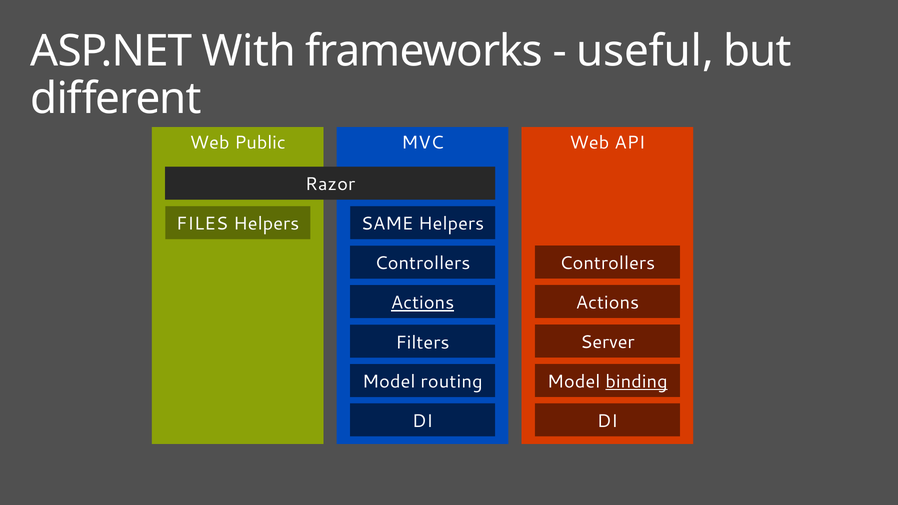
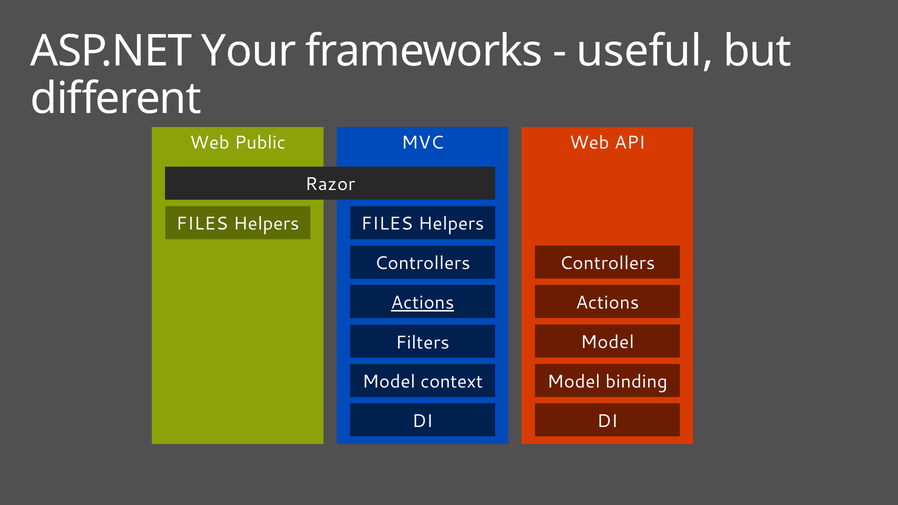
With: With -> Your
Helpers SAME: SAME -> FILES
Filters Server: Server -> Model
routing: routing -> context
binding underline: present -> none
